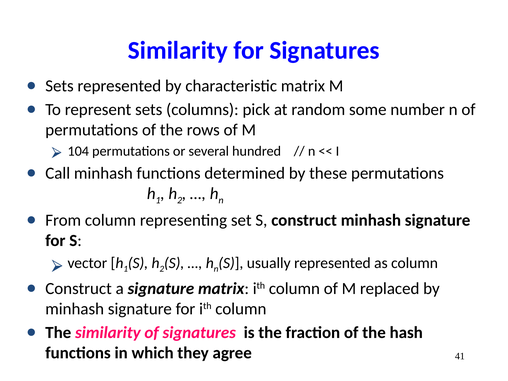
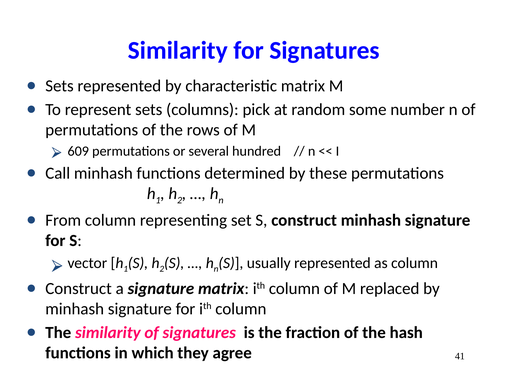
104: 104 -> 609
